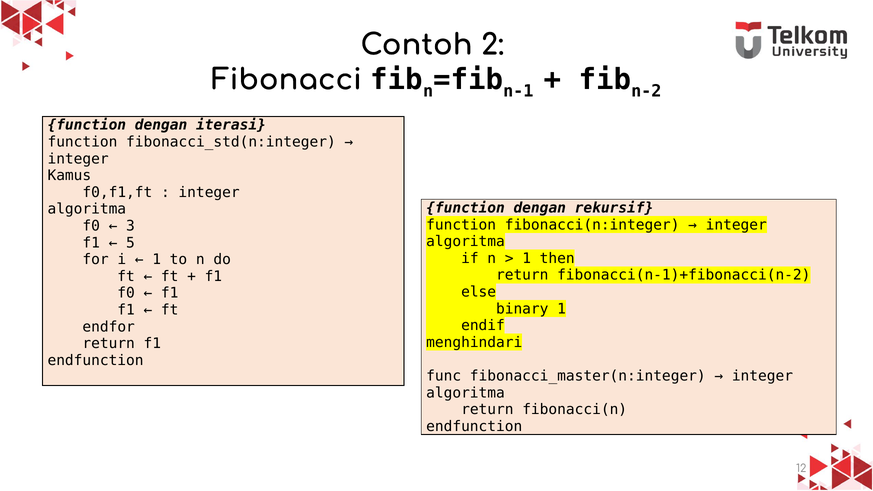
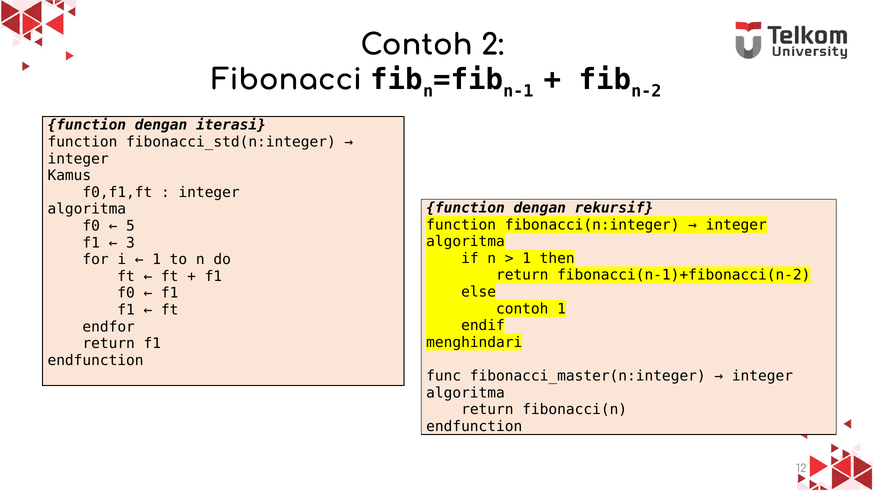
3: 3 -> 5
5: 5 -> 3
binary at (522, 309): binary -> contoh
